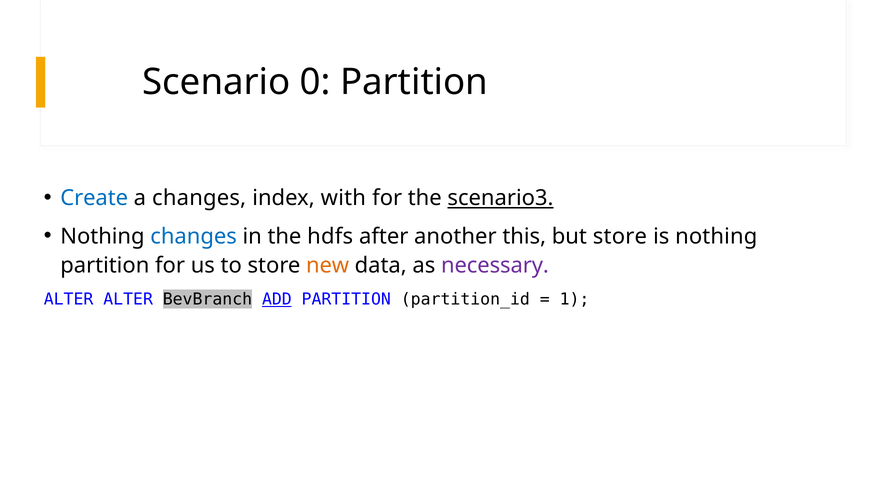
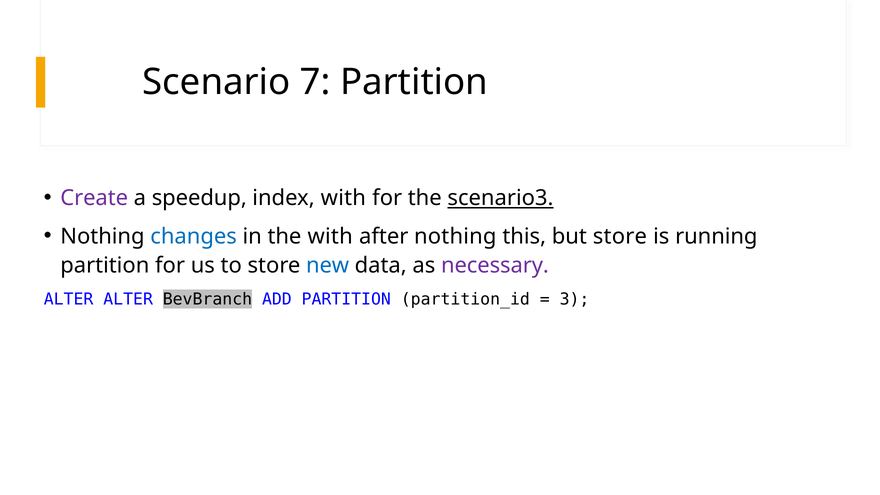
0: 0 -> 7
Create colour: blue -> purple
a changes: changes -> speedup
the hdfs: hdfs -> with
after another: another -> nothing
is nothing: nothing -> running
new colour: orange -> blue
ADD underline: present -> none
1: 1 -> 3
